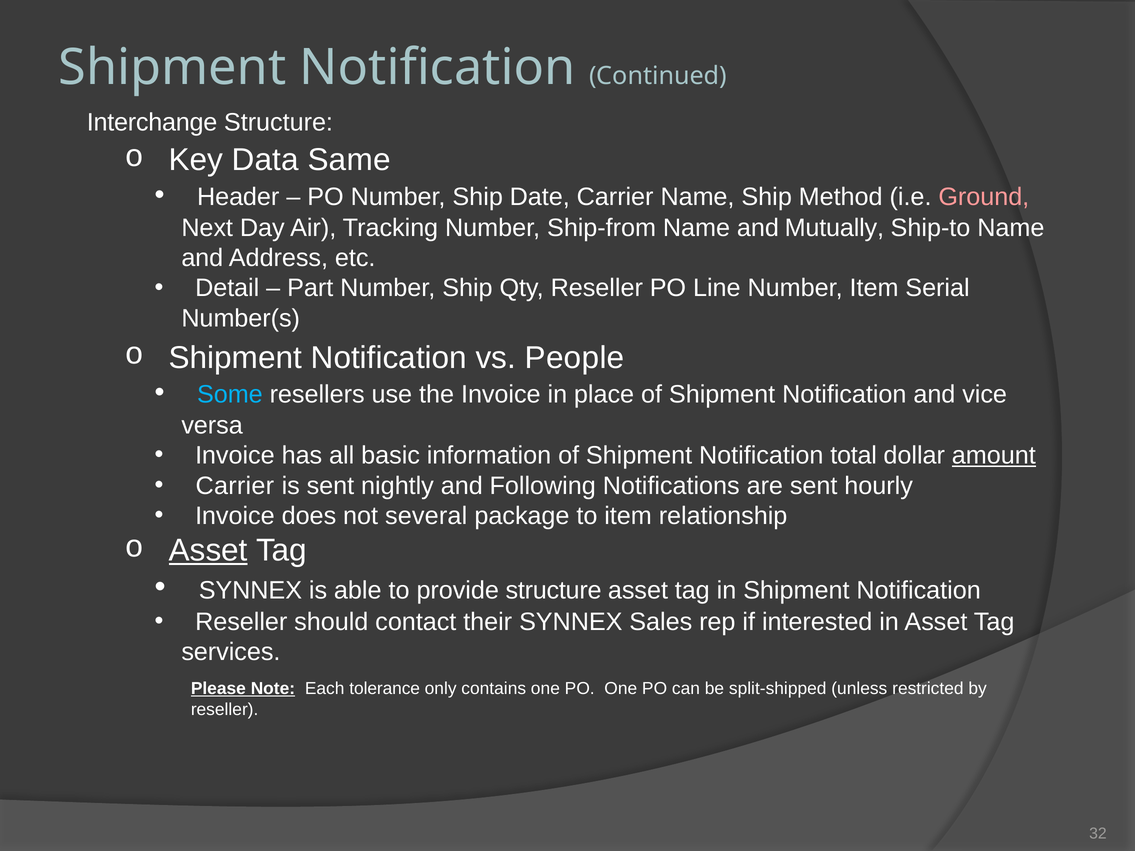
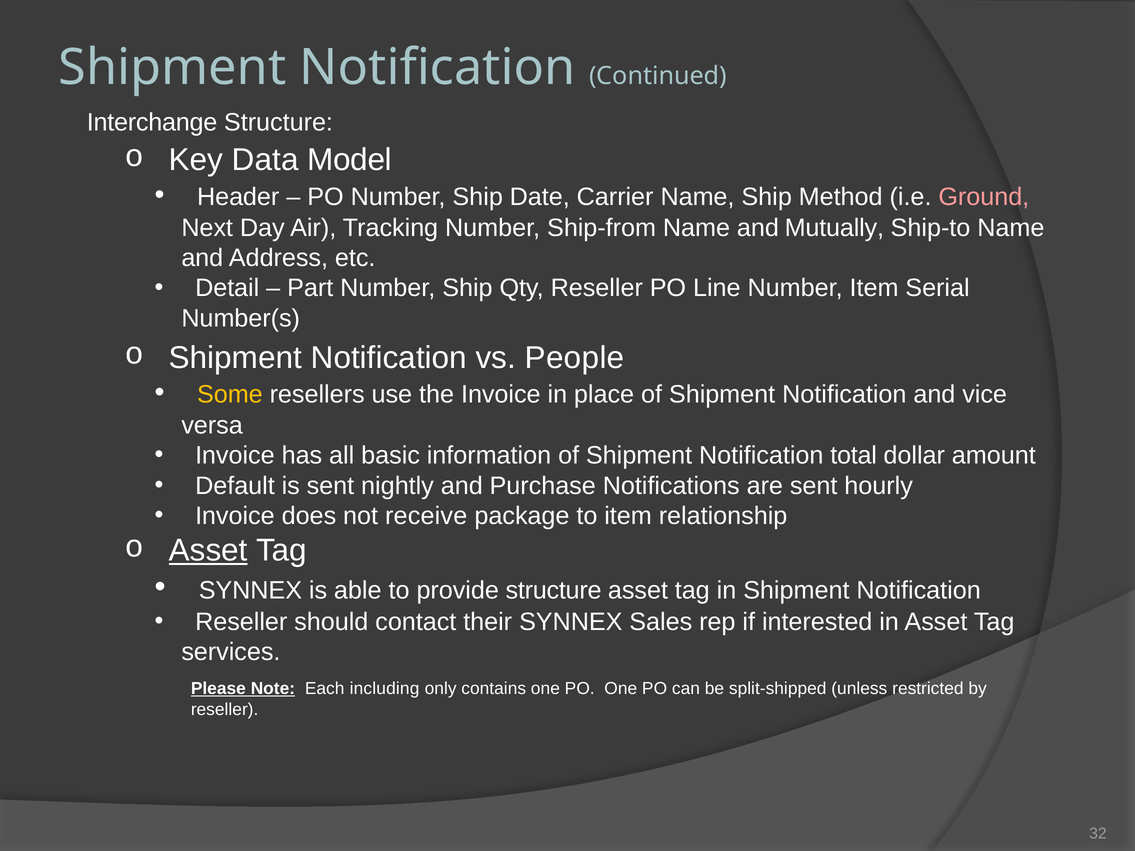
Same: Same -> Model
Some colour: light blue -> yellow
amount underline: present -> none
Carrier at (235, 486): Carrier -> Default
Following: Following -> Purchase
several: several -> receive
tolerance: tolerance -> including
